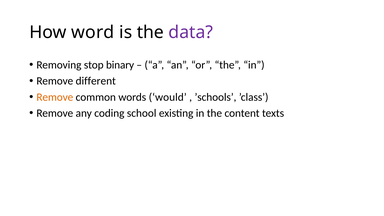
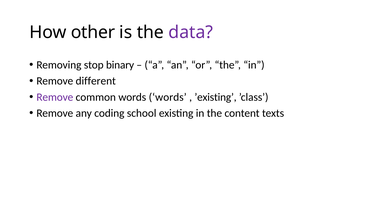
word: word -> other
Remove at (55, 97) colour: orange -> purple
words would: would -> words
’schools: ’schools -> ’existing
